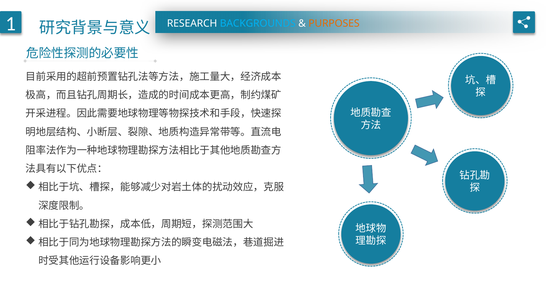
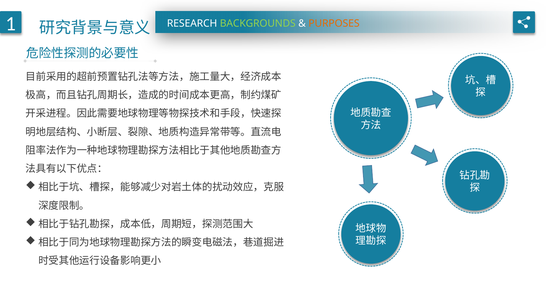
BACKGROUNDS colour: light blue -> light green
